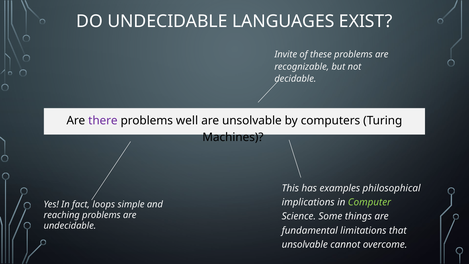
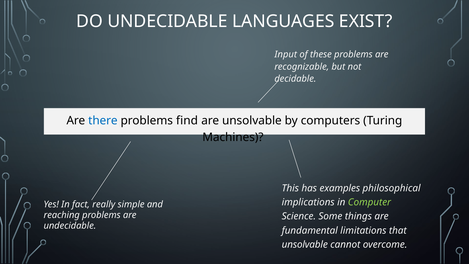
Invite: Invite -> Input
there colour: purple -> blue
well: well -> find
loops: loops -> really
